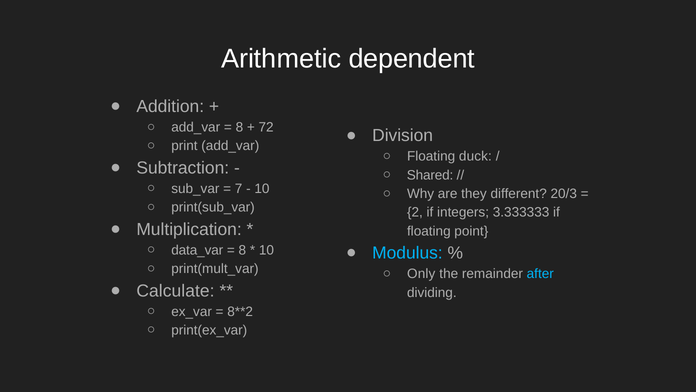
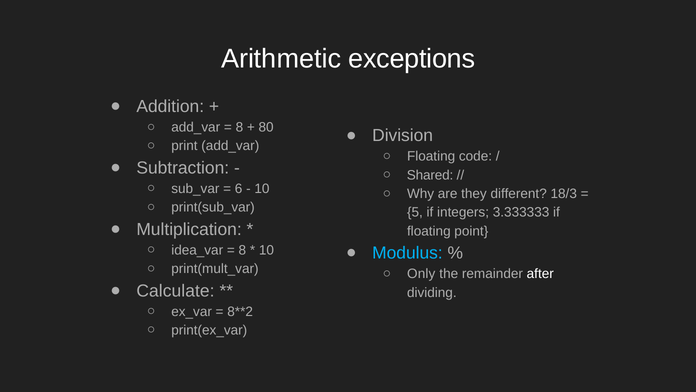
dependent: dependent -> exceptions
72: 72 -> 80
duck: duck -> code
7: 7 -> 6
20/3: 20/3 -> 18/3
2: 2 -> 5
data_var: data_var -> idea_var
after colour: light blue -> white
